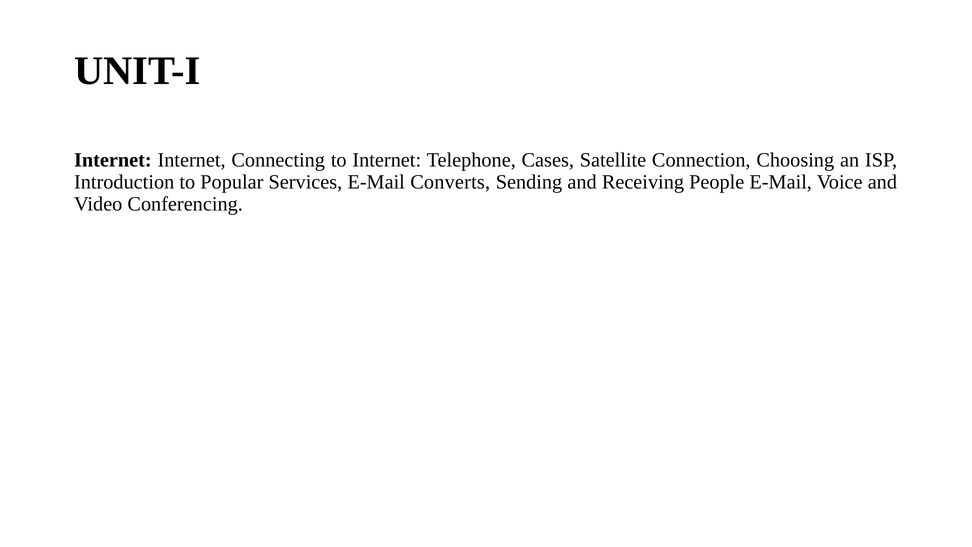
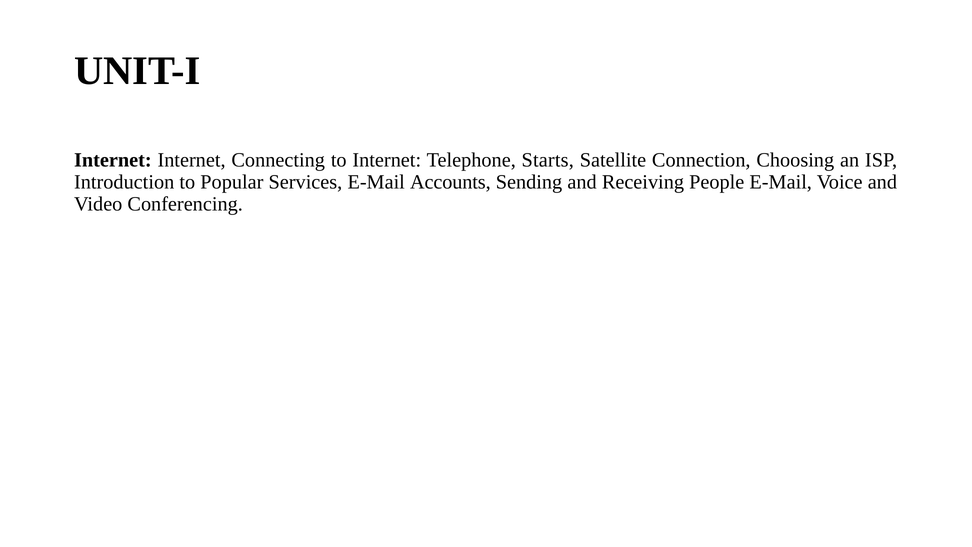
Cases: Cases -> Starts
Converts: Converts -> Accounts
